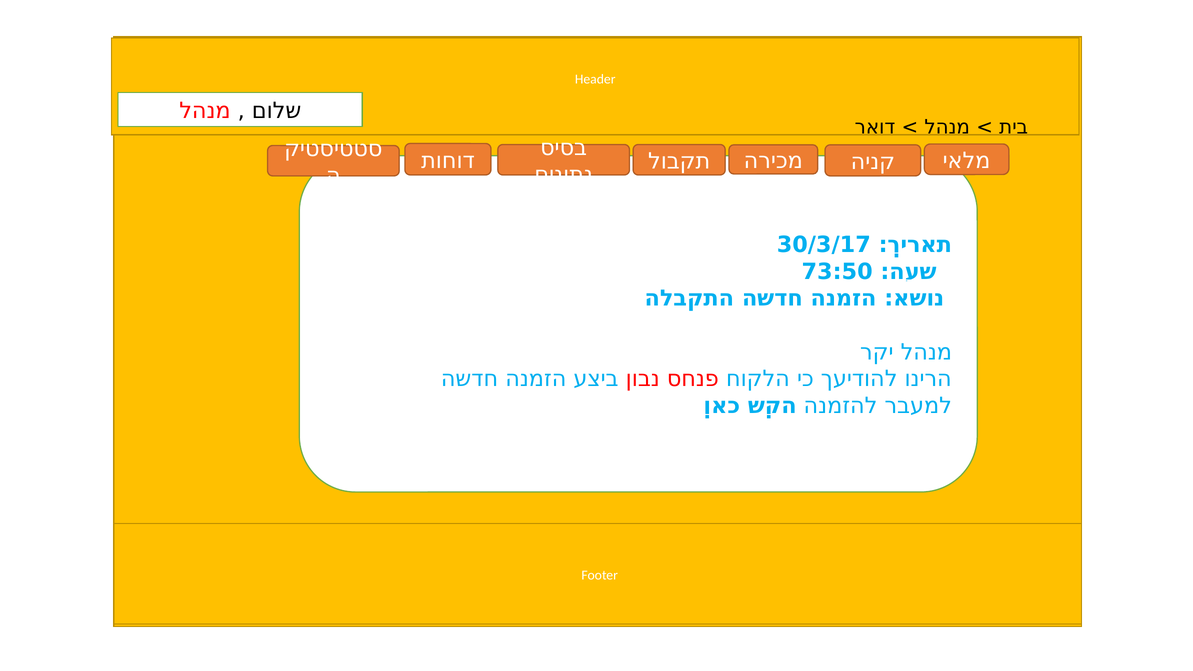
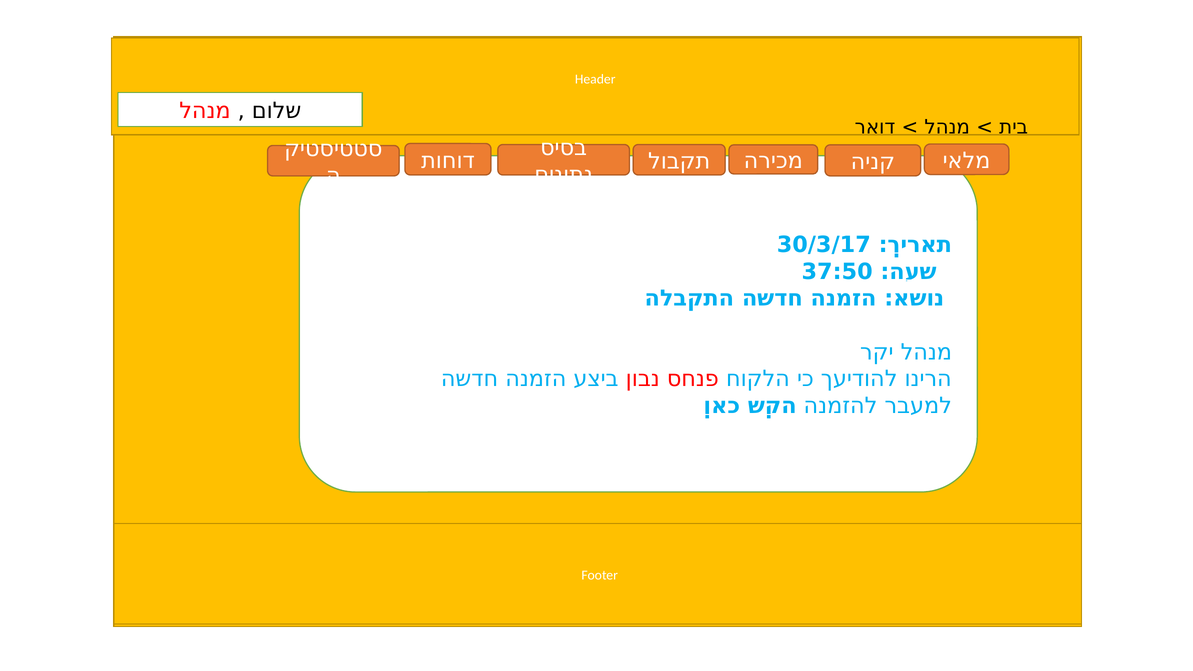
73:50: 73:50 -> 37:50
